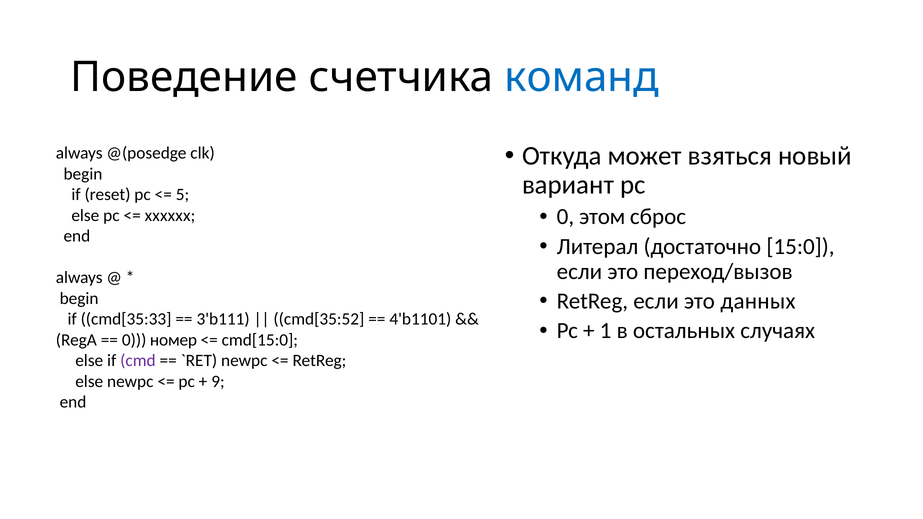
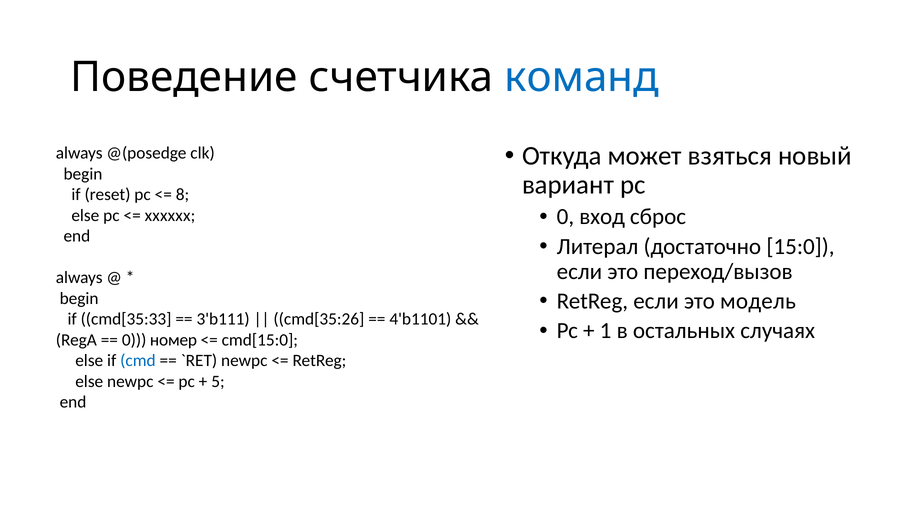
5: 5 -> 8
этом: этом -> вход
данных: данных -> модель
cmd[35:52: cmd[35:52 -> cmd[35:26
cmd colour: purple -> blue
9: 9 -> 5
